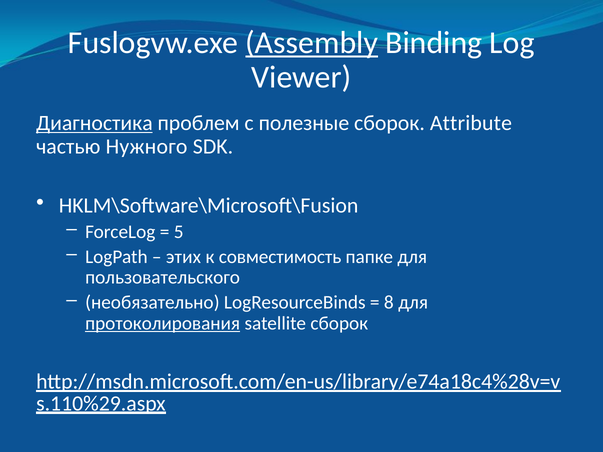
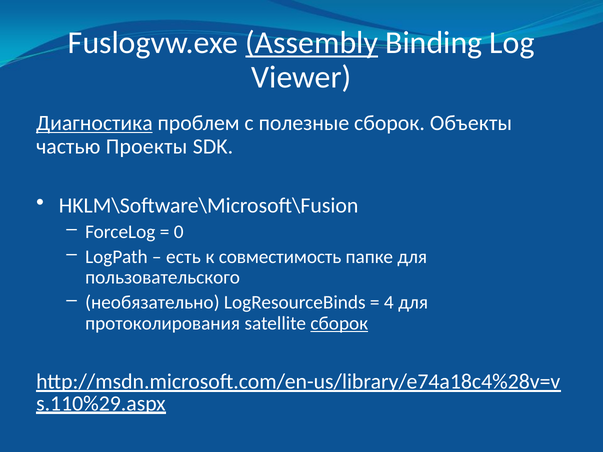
Attribute: Attribute -> Объекты
Нужного: Нужного -> Проекты
5: 5 -> 0
этих: этих -> есть
8: 8 -> 4
протоколирования underline: present -> none
сборок at (339, 324) underline: none -> present
